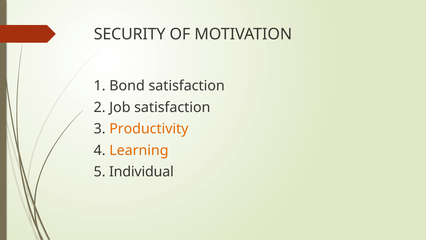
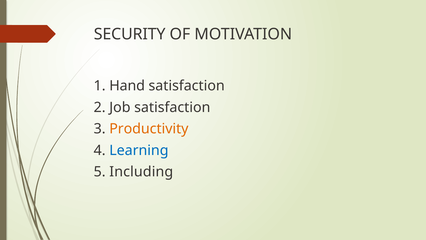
Bond: Bond -> Hand
Learning colour: orange -> blue
Individual: Individual -> Including
